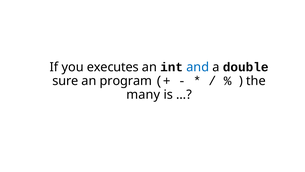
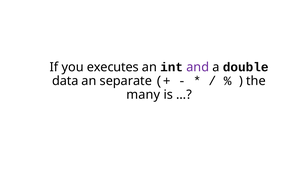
and colour: blue -> purple
sure: sure -> data
program: program -> separate
